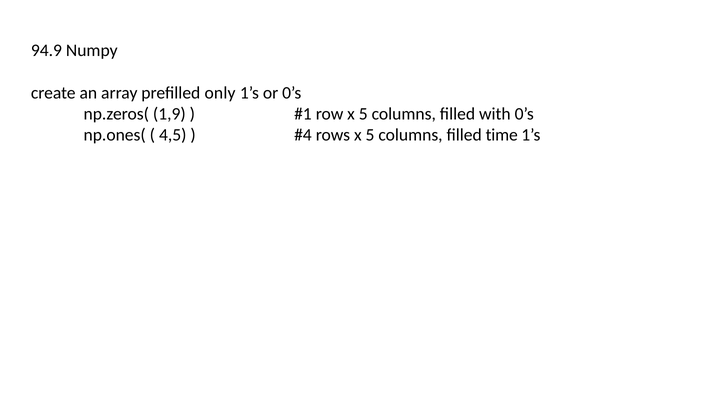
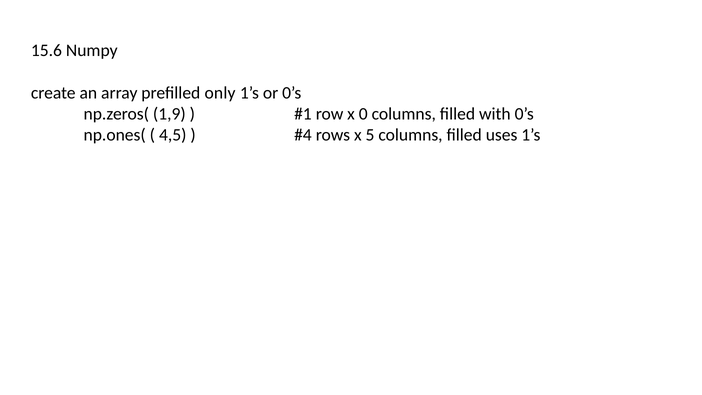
94.9: 94.9 -> 15.6
row x 5: 5 -> 0
time: time -> uses
